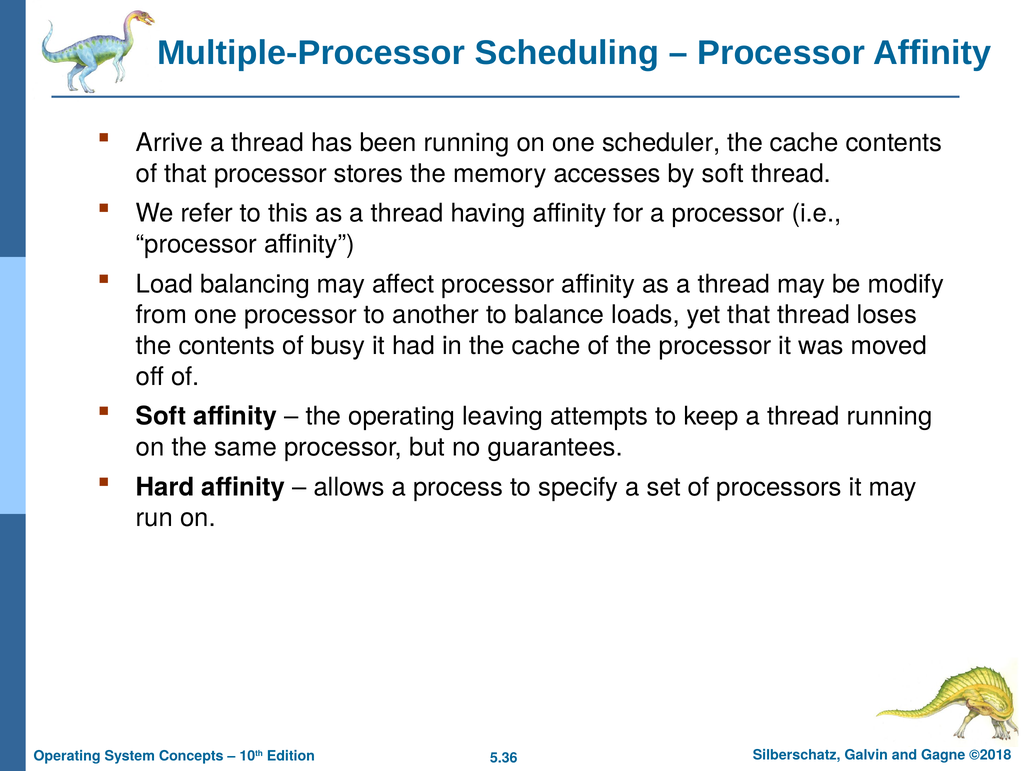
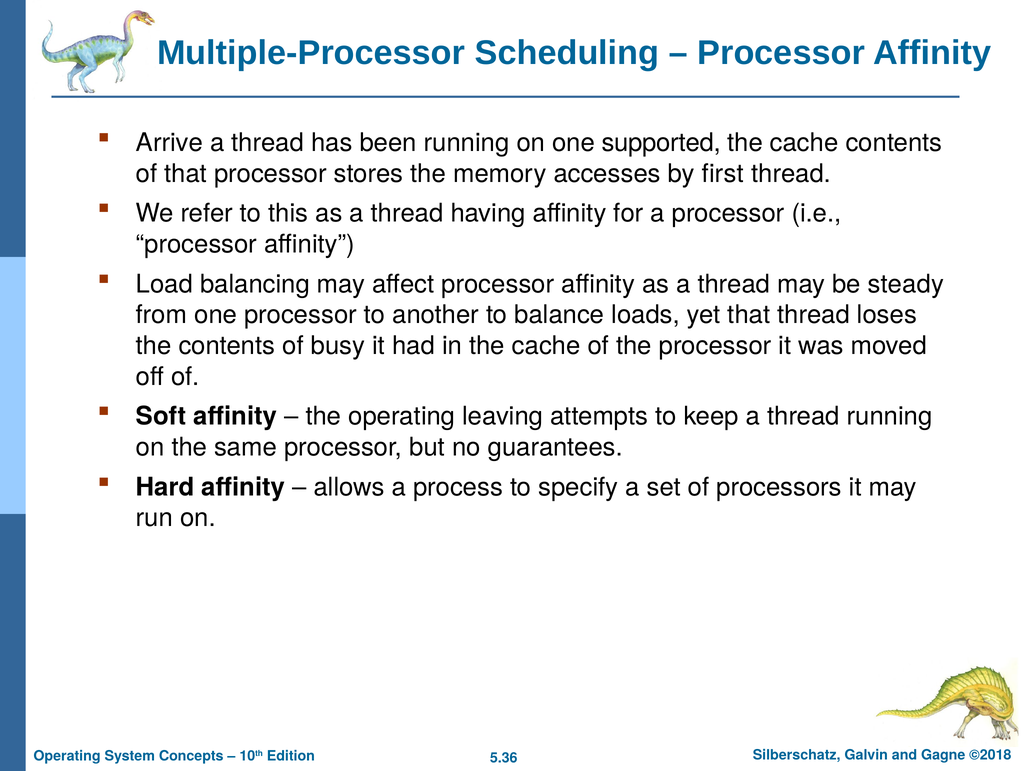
scheduler: scheduler -> supported
by soft: soft -> first
modify: modify -> steady
